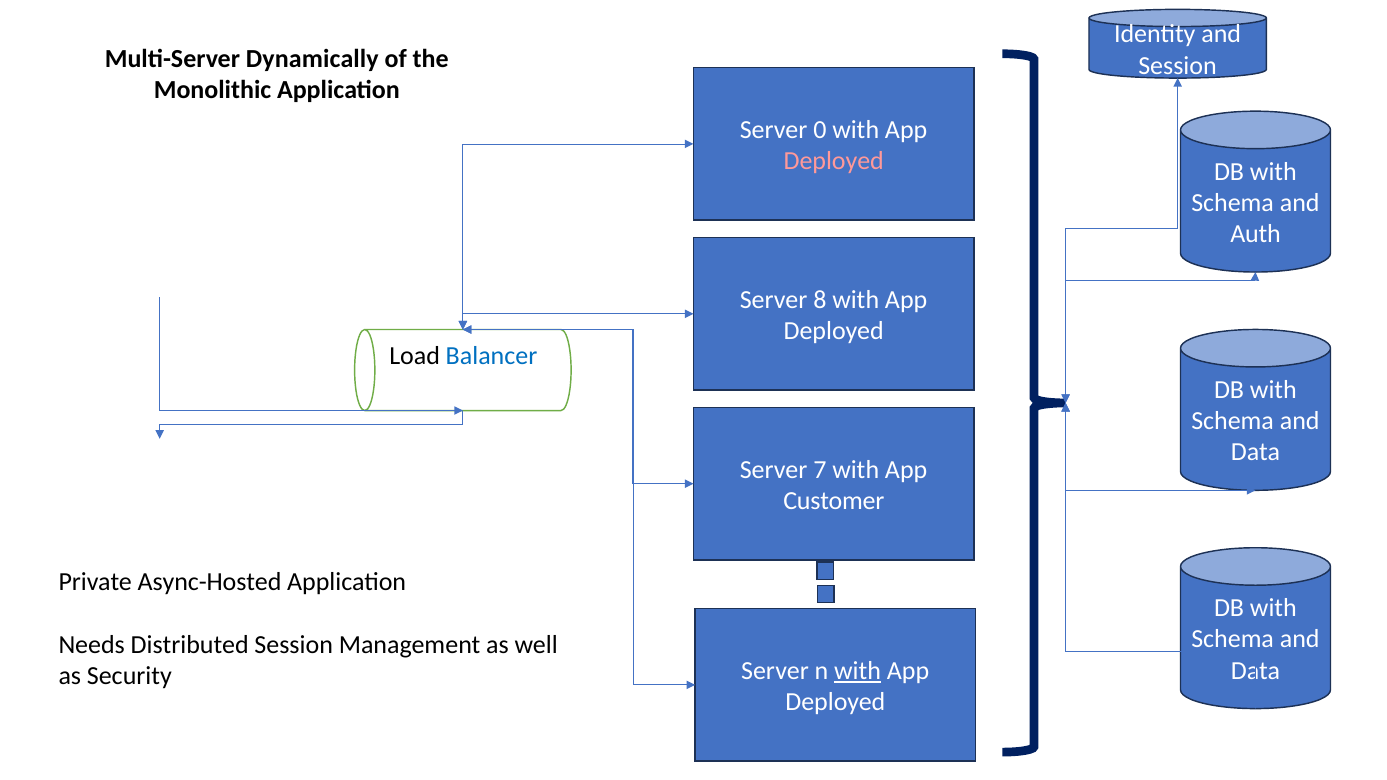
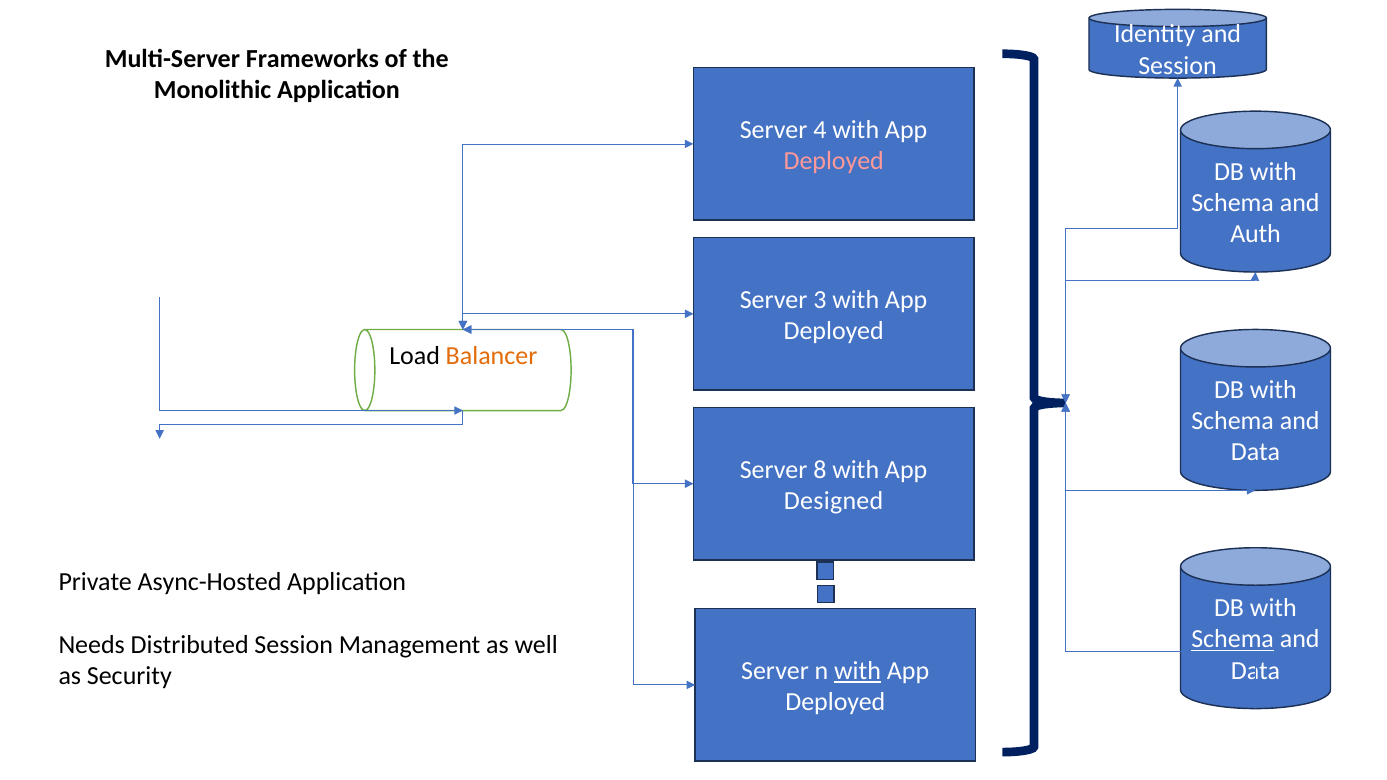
Dynamically: Dynamically -> Frameworks
0: 0 -> 4
8: 8 -> 3
Balancer colour: blue -> orange
7: 7 -> 8
Customer: Customer -> Designed
Schema at (1233, 639) underline: none -> present
